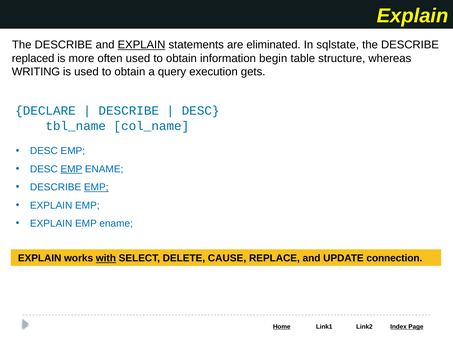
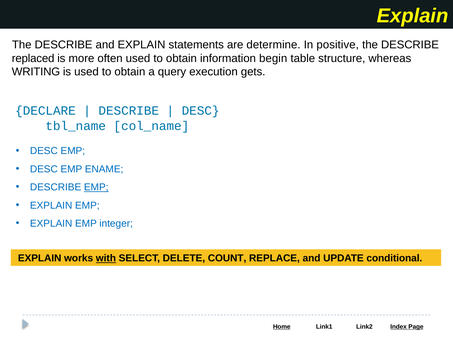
EXPLAIN at (142, 45) underline: present -> none
eliminated: eliminated -> determine
sqlstate: sqlstate -> positive
EMP at (71, 169) underline: present -> none
EXPLAIN EMP ename: ename -> integer
CAUSE: CAUSE -> COUNT
connection: connection -> conditional
